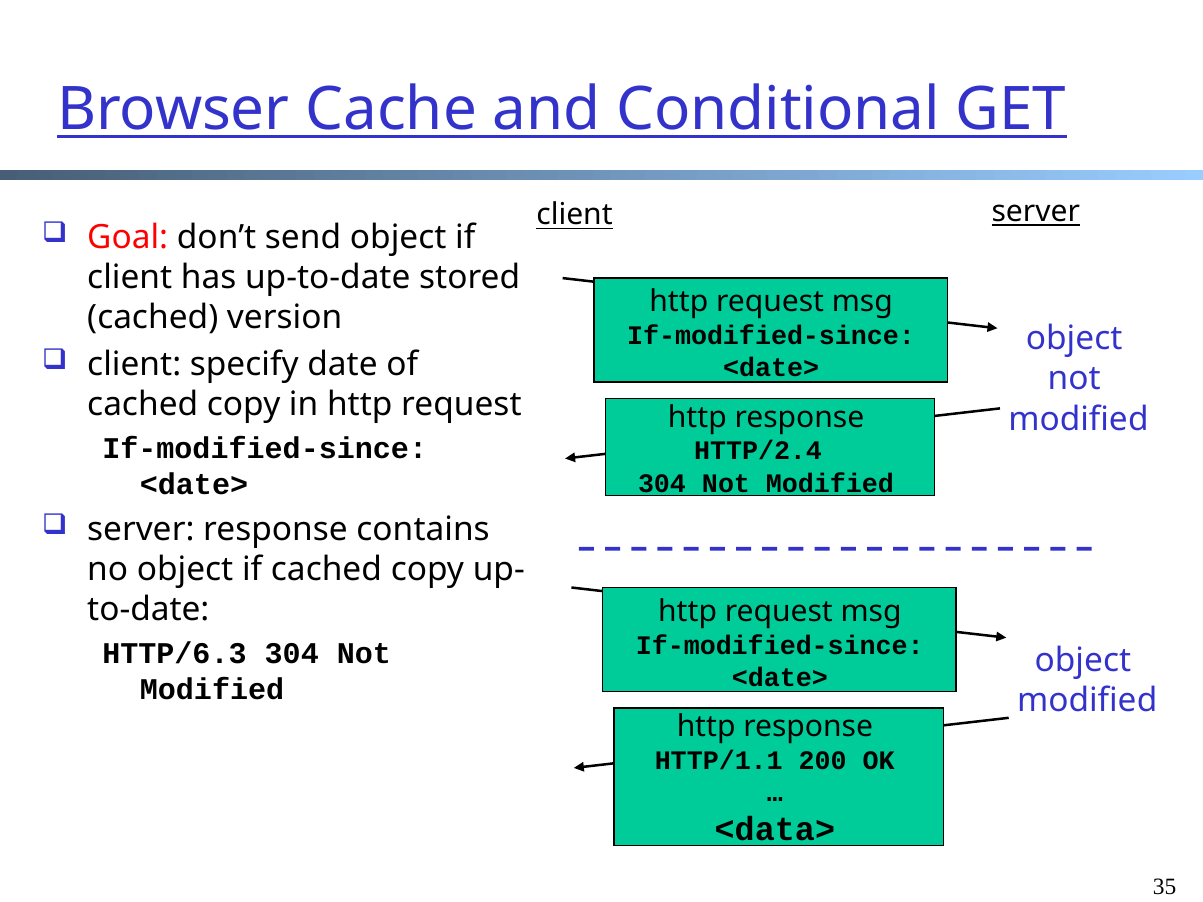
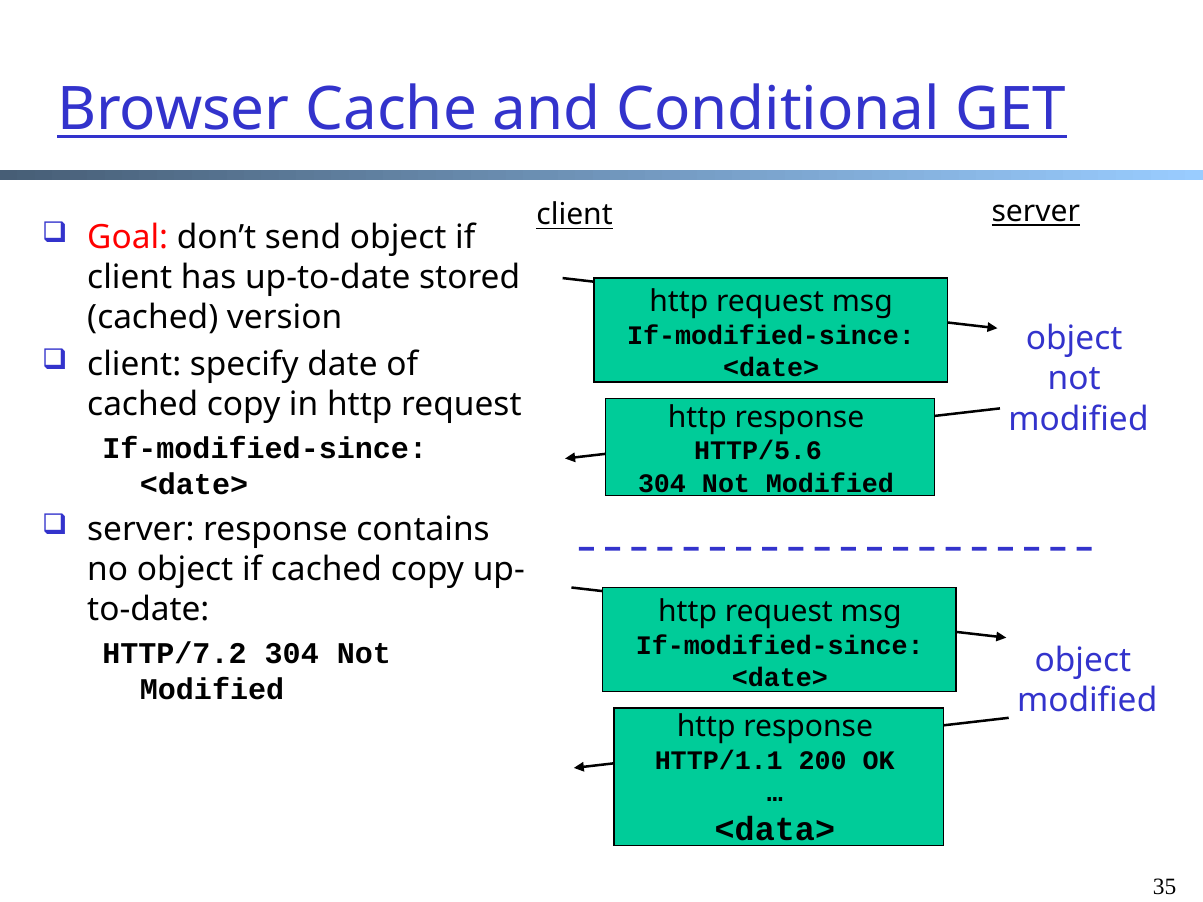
HTTP/2.4: HTTP/2.4 -> HTTP/5.6
HTTP/6.3: HTTP/6.3 -> HTTP/7.2
